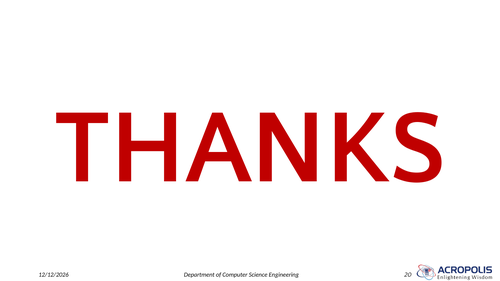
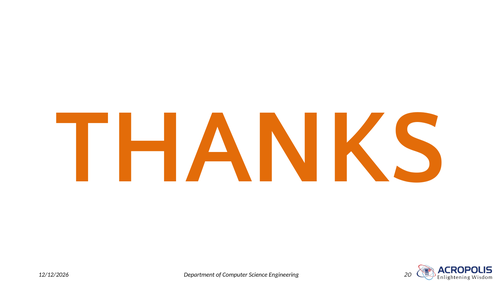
THANKS colour: red -> orange
